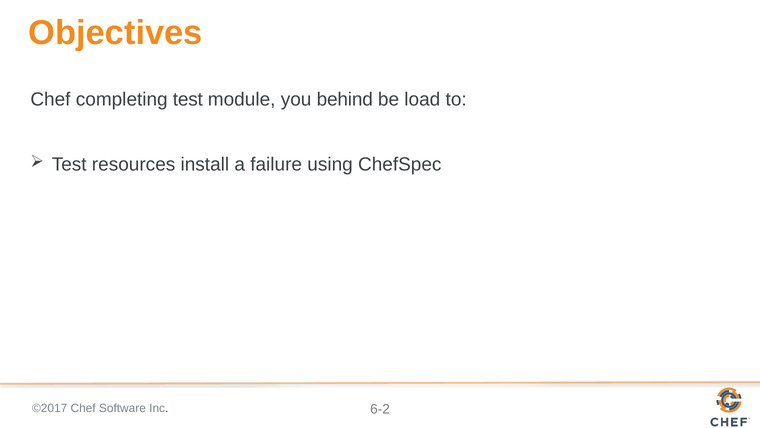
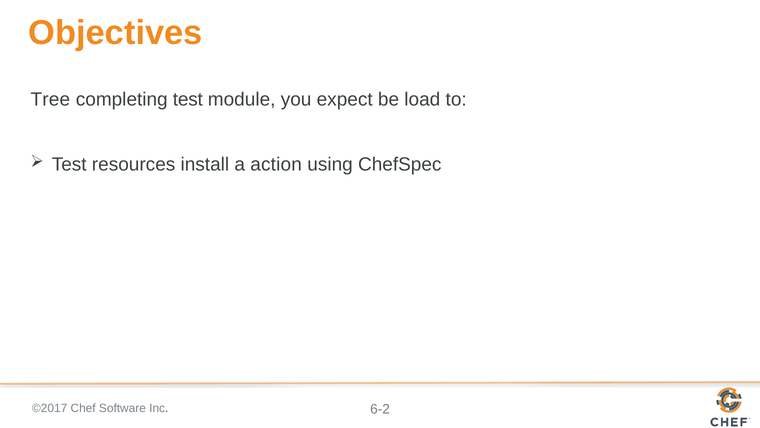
Chef at (50, 100): Chef -> Tree
behind: behind -> expect
failure: failure -> action
